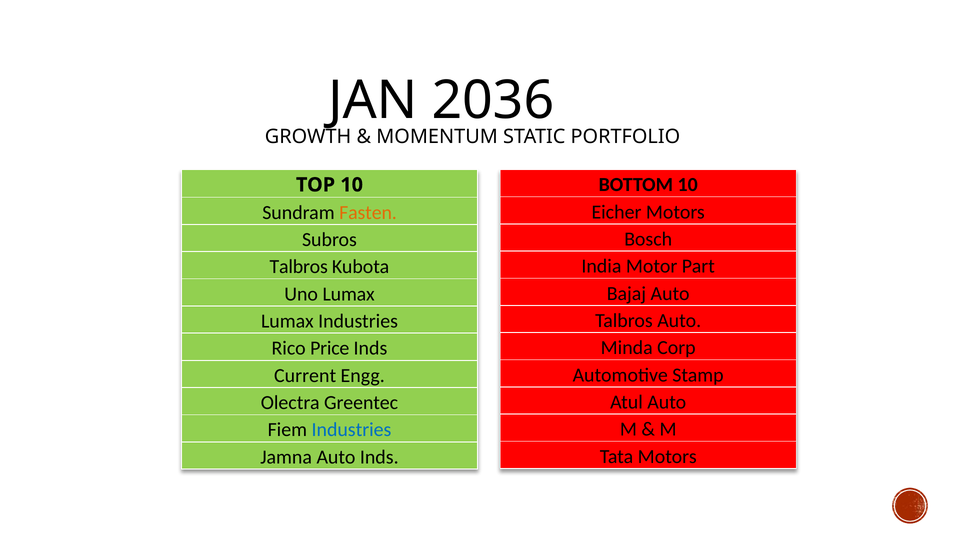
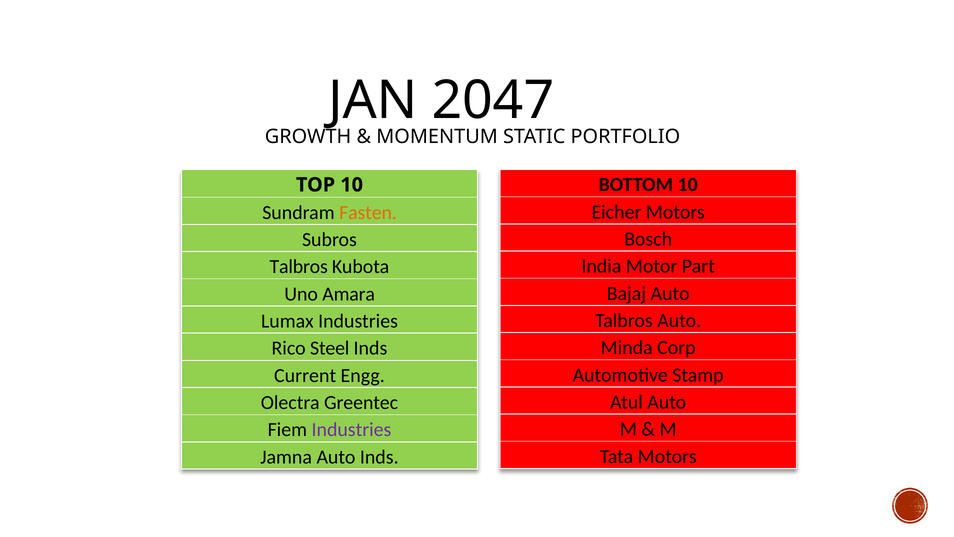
2036: 2036 -> 2047
Uno Lumax: Lumax -> Amara
Price: Price -> Steel
Industries at (351, 430) colour: blue -> purple
